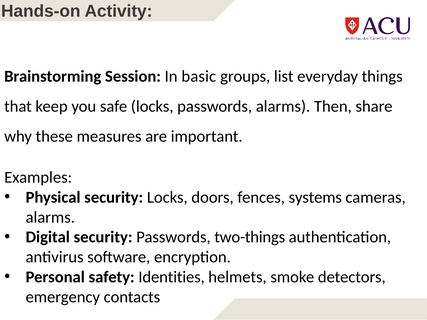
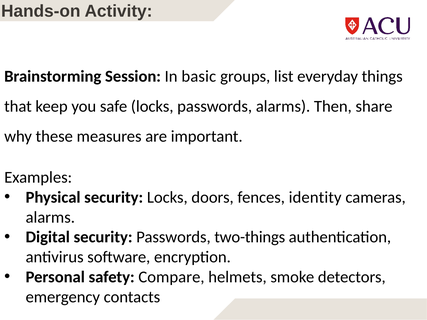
systems: systems -> identity
Identities: Identities -> Compare
